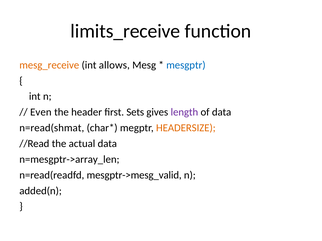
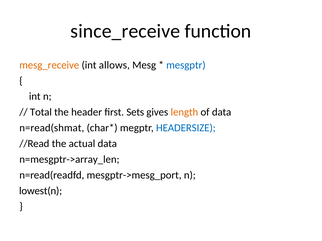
limits_receive: limits_receive -> since_receive
Even: Even -> Total
length colour: purple -> orange
HEADERSIZE colour: orange -> blue
mesgptr->mesg_valid: mesgptr->mesg_valid -> mesgptr->mesg_port
added(n: added(n -> lowest(n
